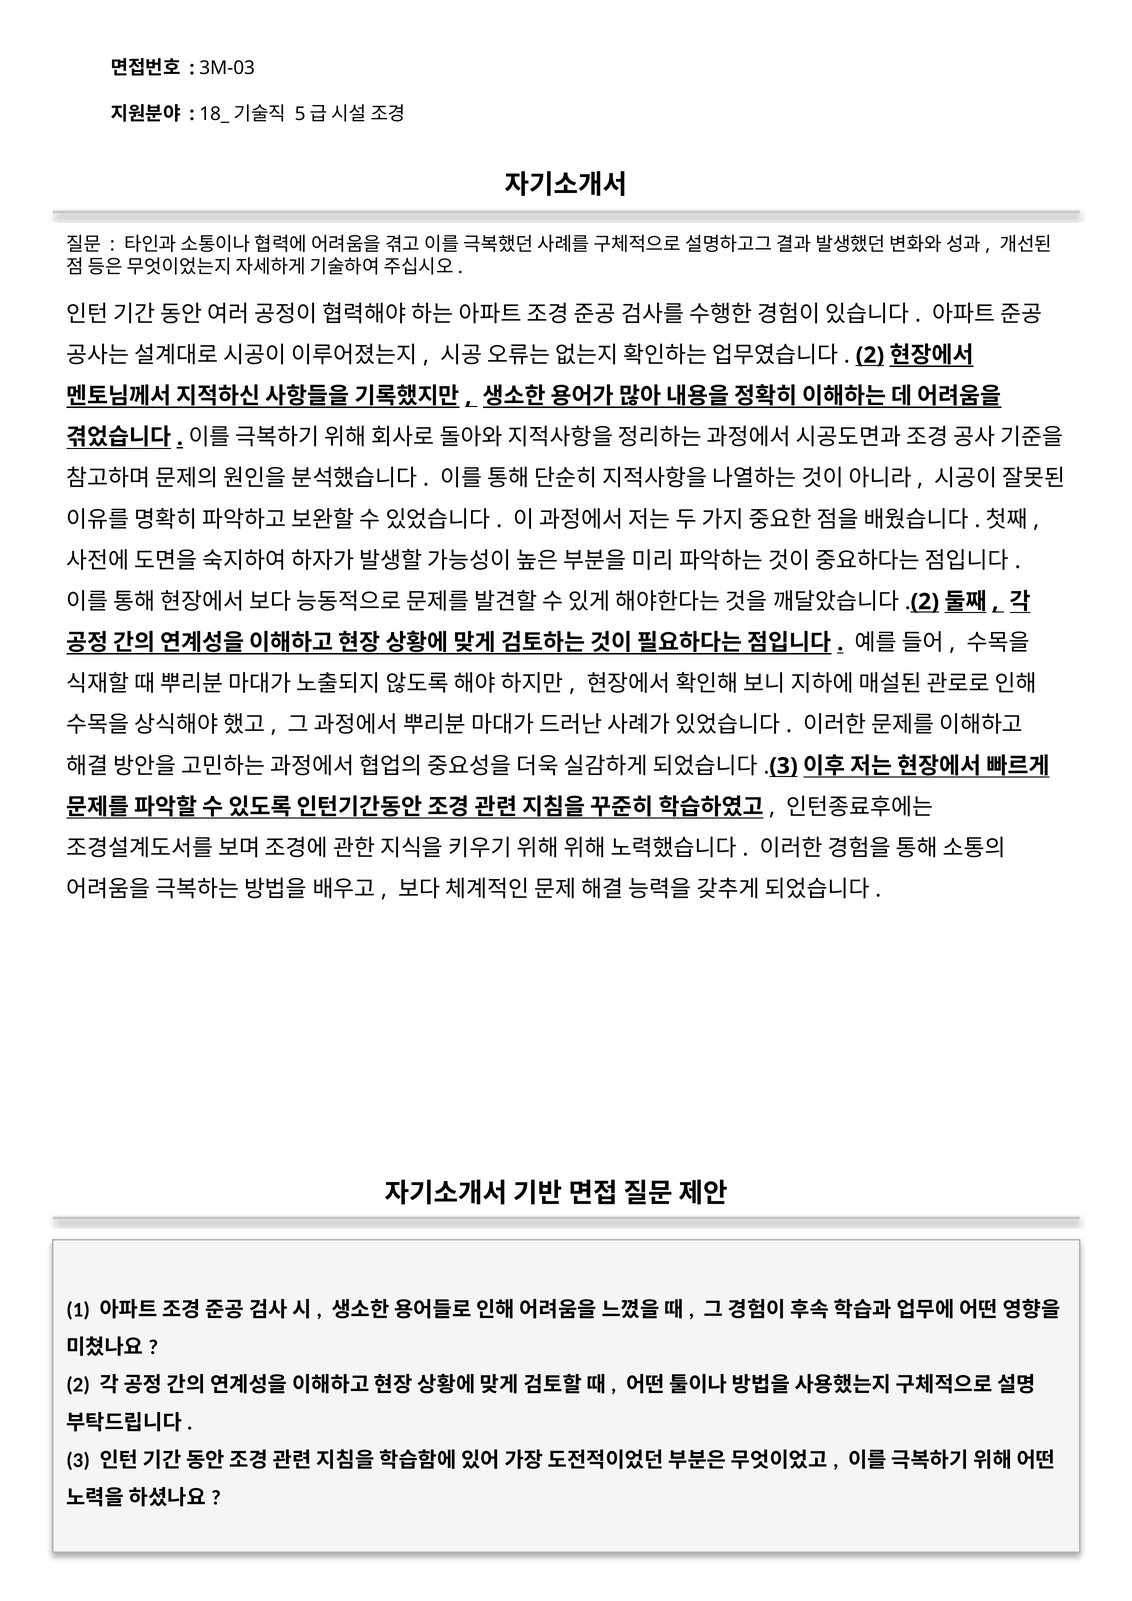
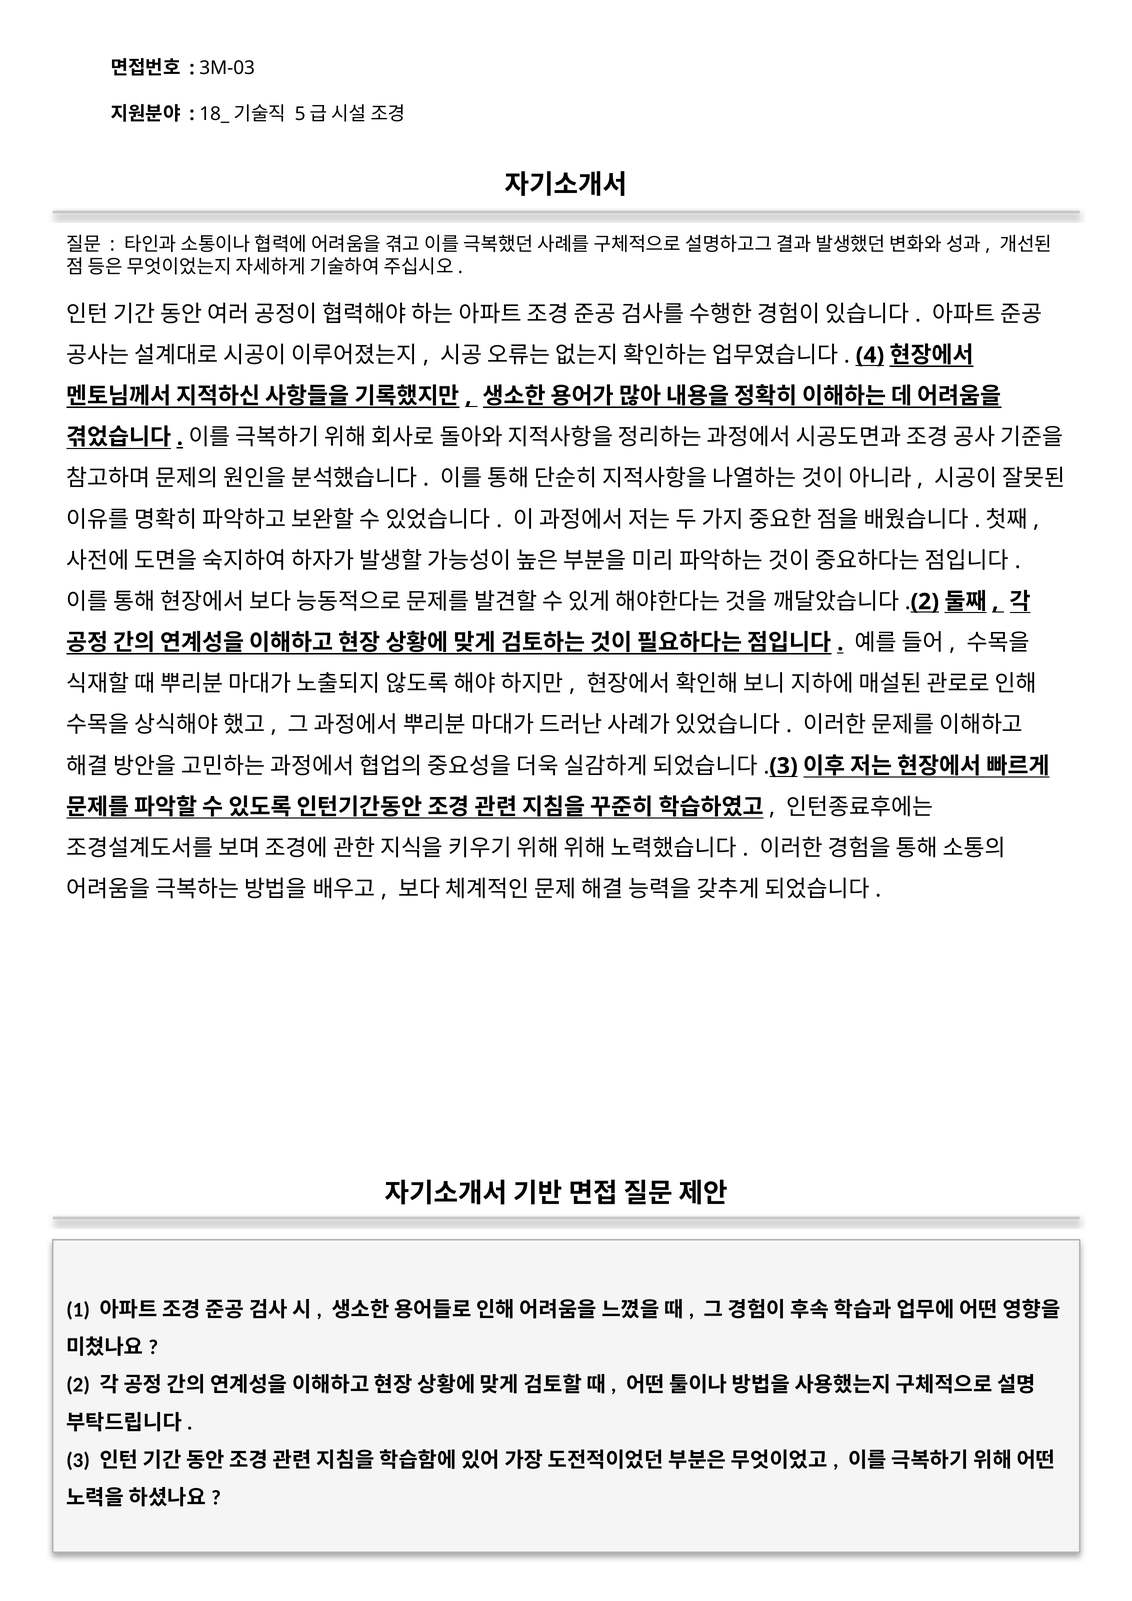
2 at (870, 355): 2 -> 4
